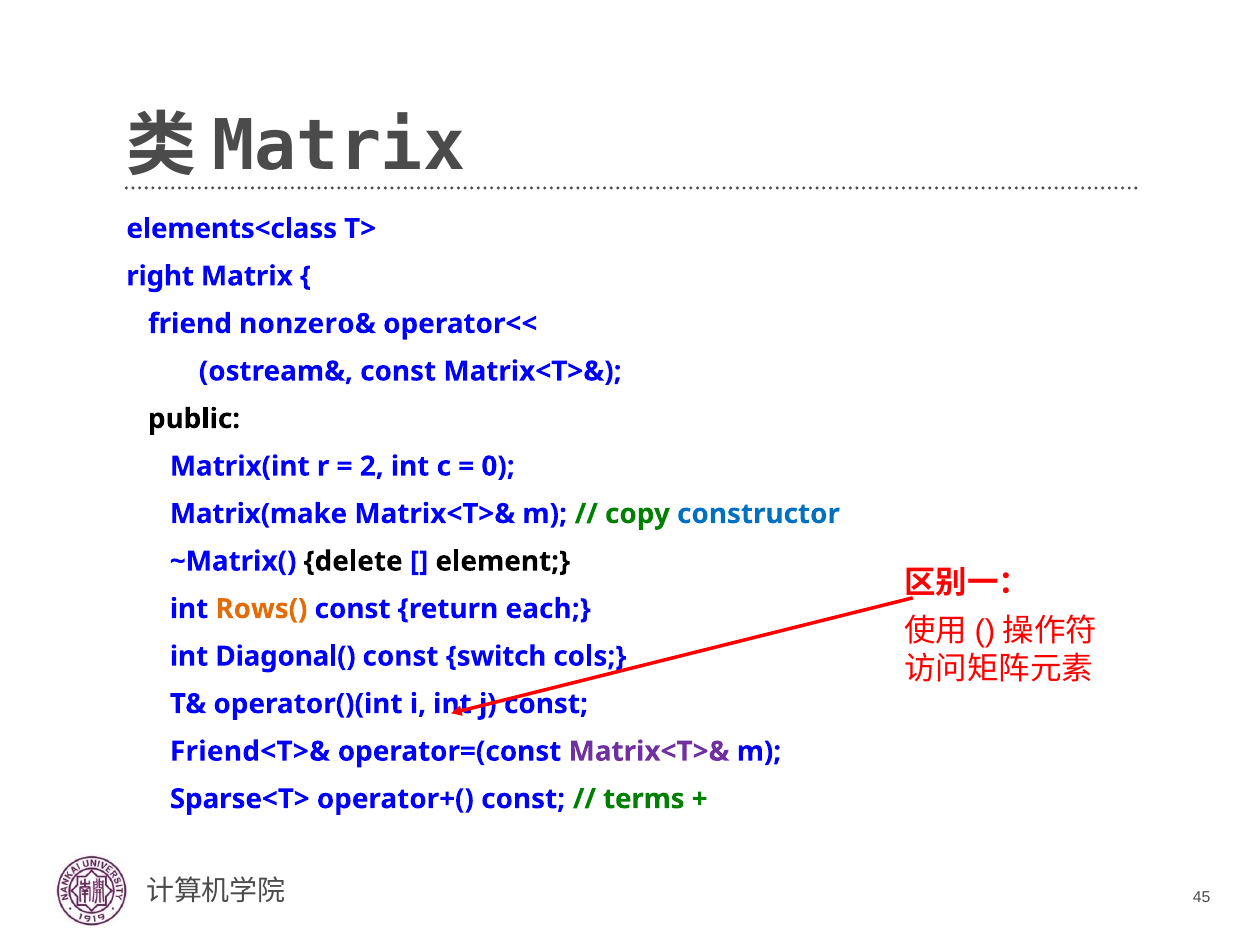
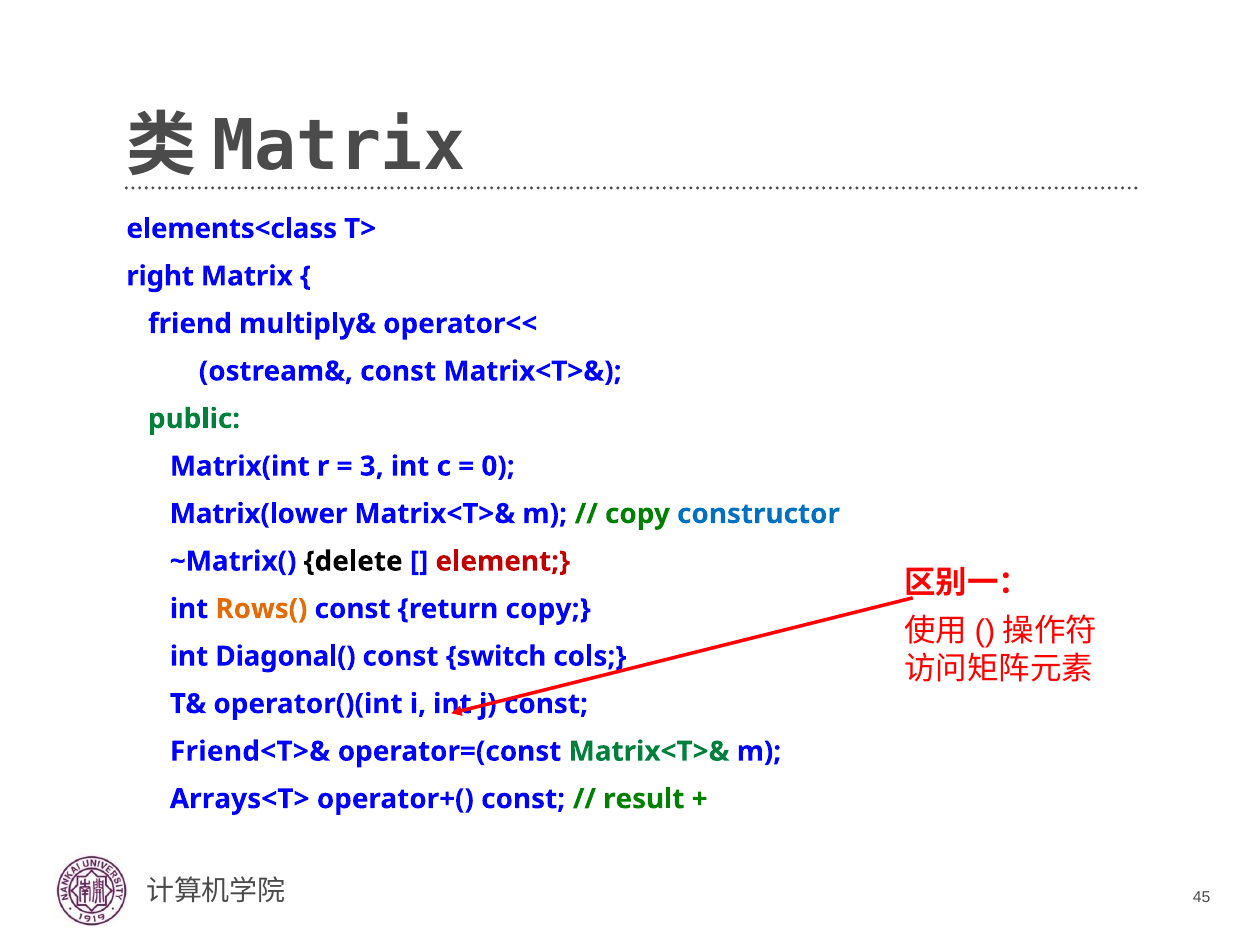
nonzero&: nonzero& -> multiply&
public colour: black -> green
2: 2 -> 3
Matrix(make: Matrix(make -> Matrix(lower
element colour: black -> red
return each: each -> copy
Matrix<T>& at (649, 752) colour: purple -> green
Sparse<T>: Sparse<T> -> Arrays<T>
terms: terms -> result
